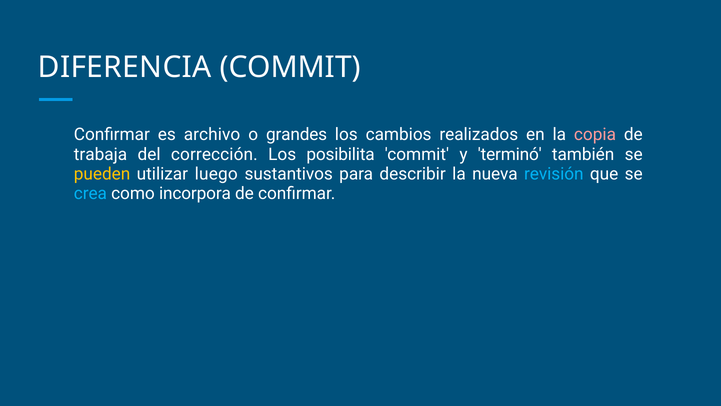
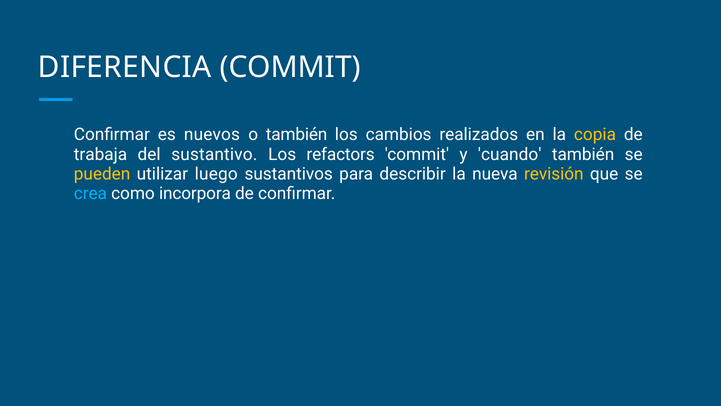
archivo: archivo -> nuevos
o grandes: grandes -> también
copia colour: pink -> yellow
corrección: corrección -> sustantivo
posibilita: posibilita -> refactors
terminó: terminó -> cuando
revisión colour: light blue -> yellow
